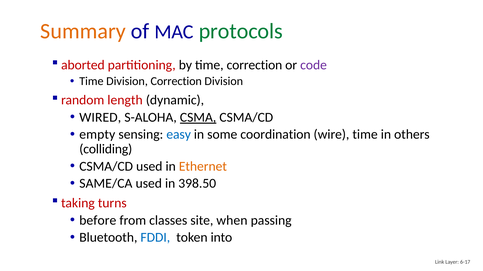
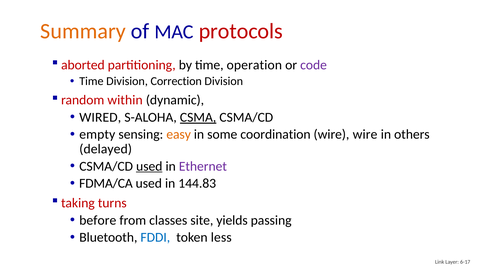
protocols colour: green -> red
time correction: correction -> operation
length: length -> within
easy colour: blue -> orange
wire time: time -> wire
colliding: colliding -> delayed
used at (149, 167) underline: none -> present
Ethernet colour: orange -> purple
SAME/CA: SAME/CA -> FDMA/CA
398.50: 398.50 -> 144.83
when: when -> yields
into: into -> less
